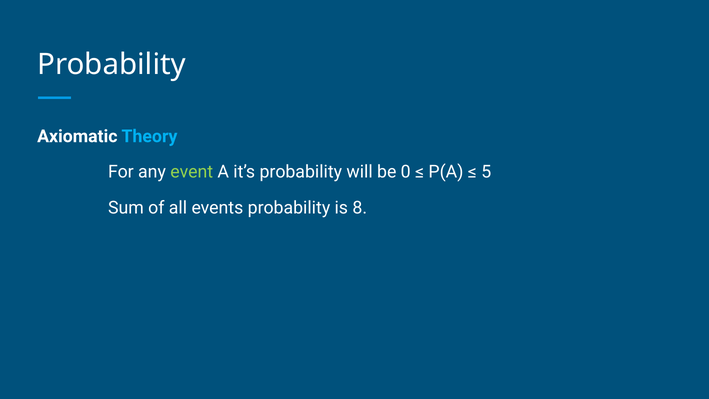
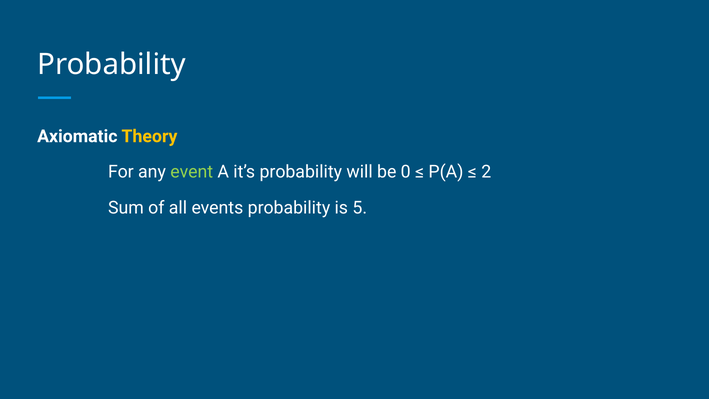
Theory colour: light blue -> yellow
5: 5 -> 2
8: 8 -> 5
